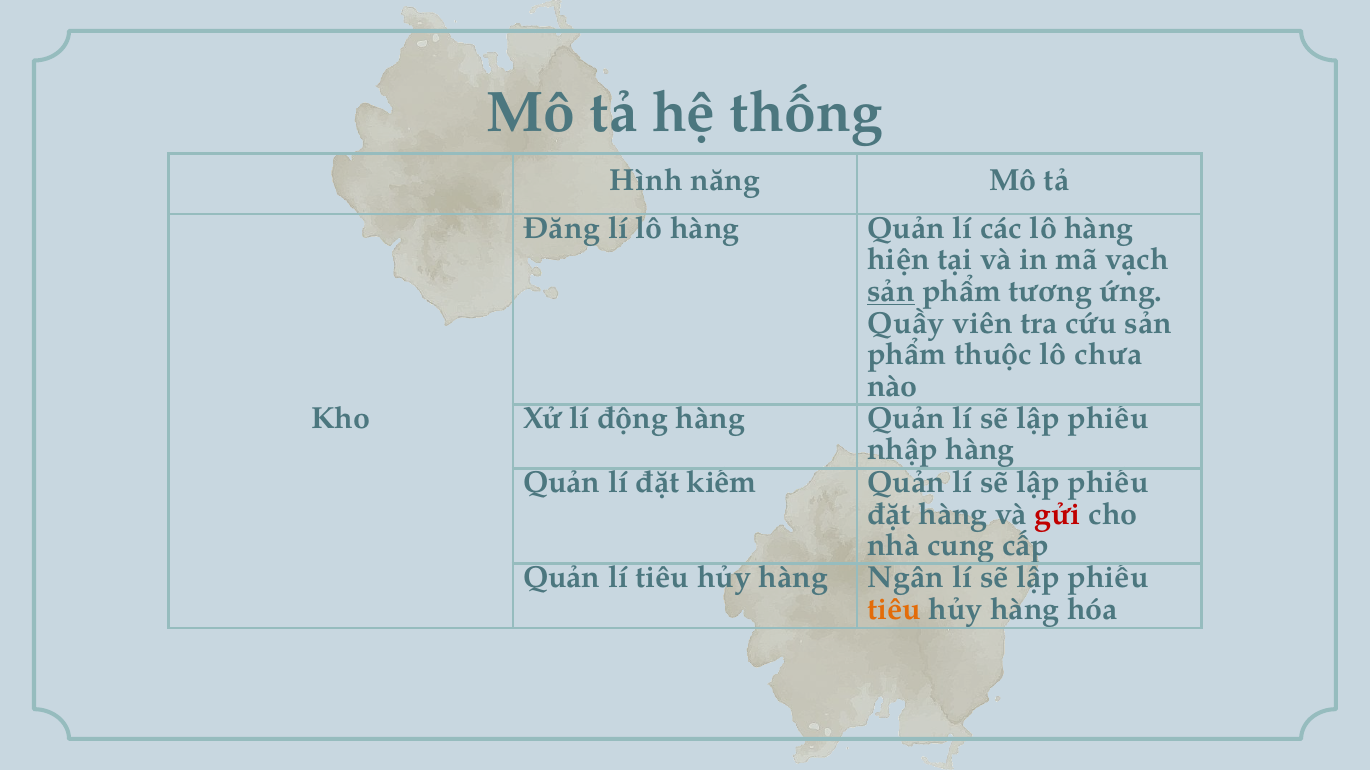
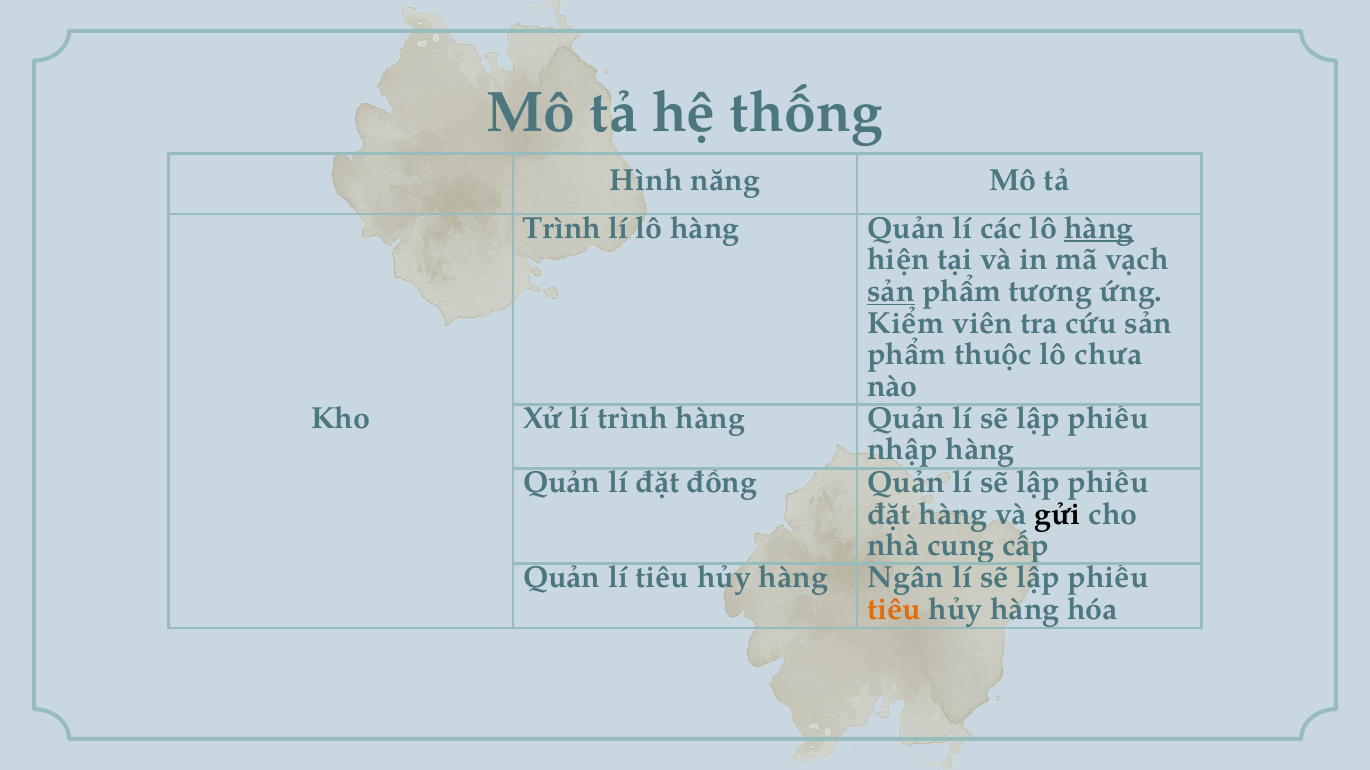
Đăng at (562, 228): Đăng -> Trình
hàng at (1099, 228) underline: none -> present
Quầy: Quầy -> Kiểm
lí động: động -> trình
kiếm: kiếm -> đồng
gửi colour: red -> black
